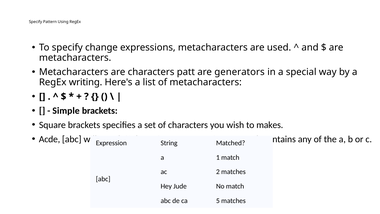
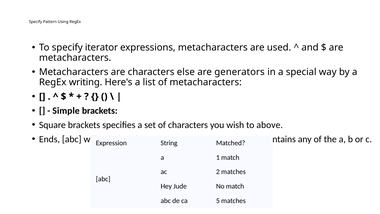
change: change -> iterator
patt: patt -> else
makes: makes -> above
Acde: Acde -> Ends
